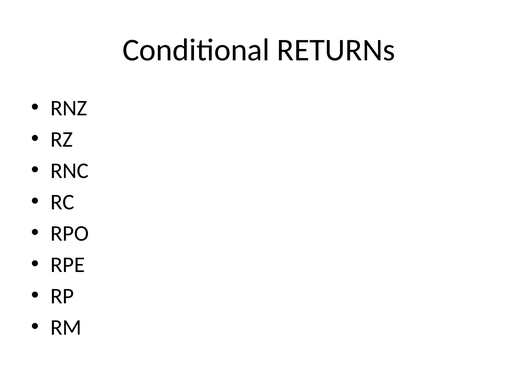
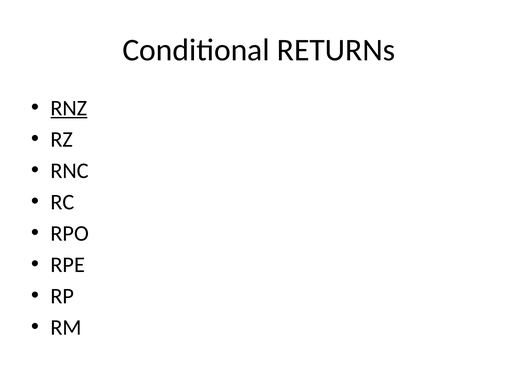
RNZ underline: none -> present
